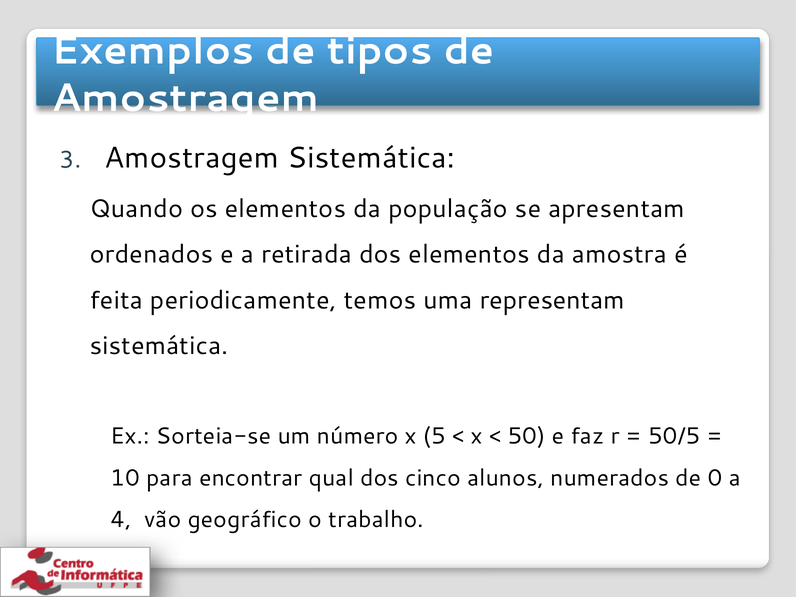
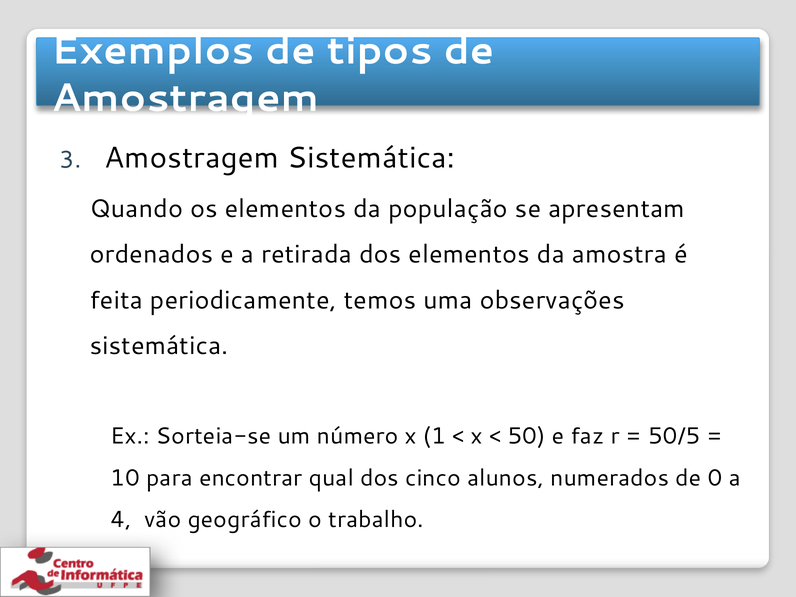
representam: representam -> observações
5: 5 -> 1
